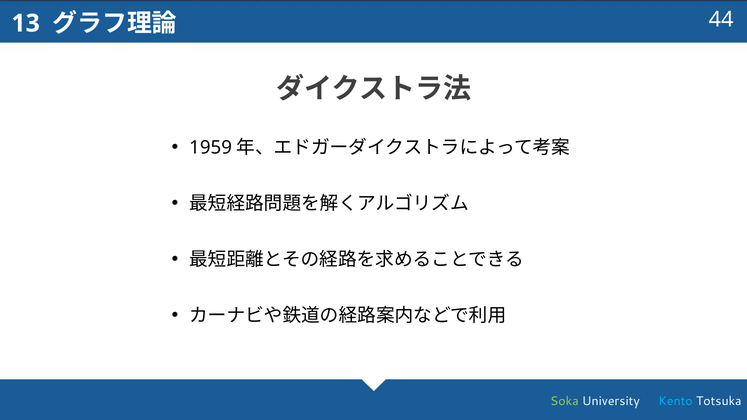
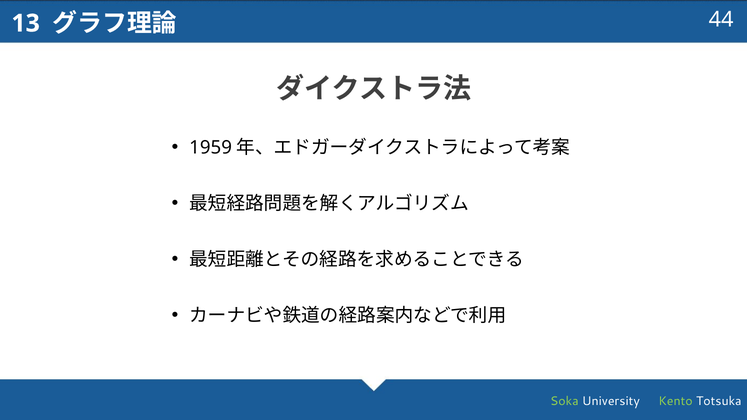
Kento colour: light blue -> light green
